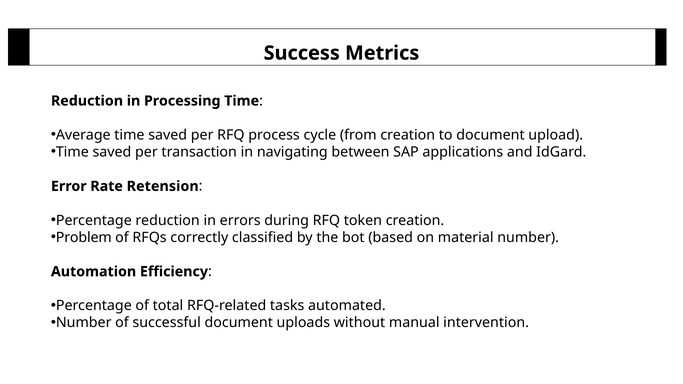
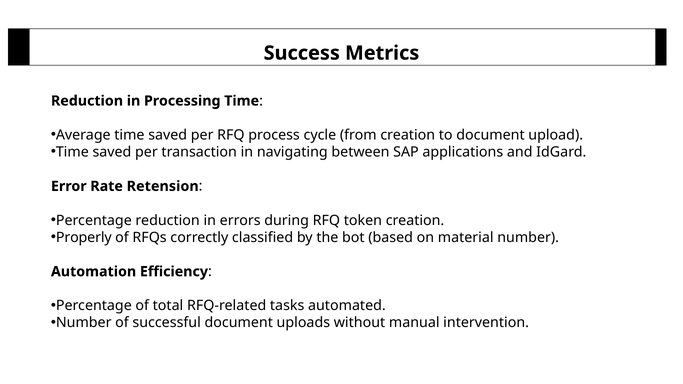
Problem: Problem -> Properly
